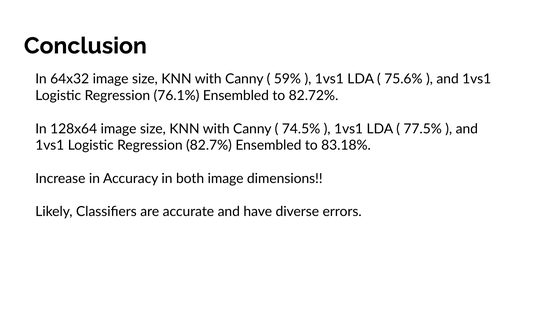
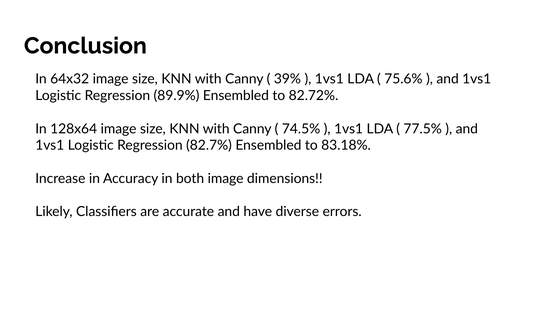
59%: 59% -> 39%
76.1%: 76.1% -> 89.9%
